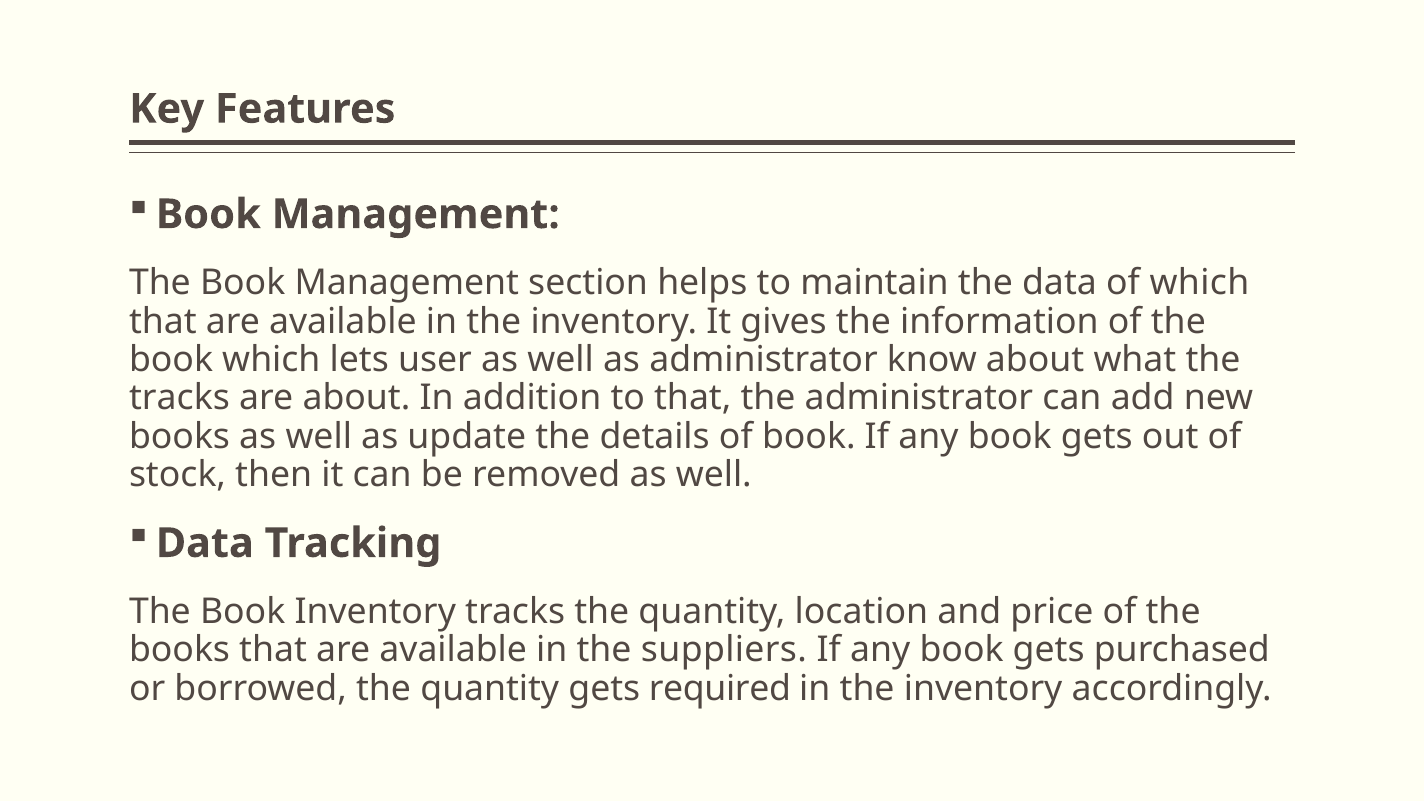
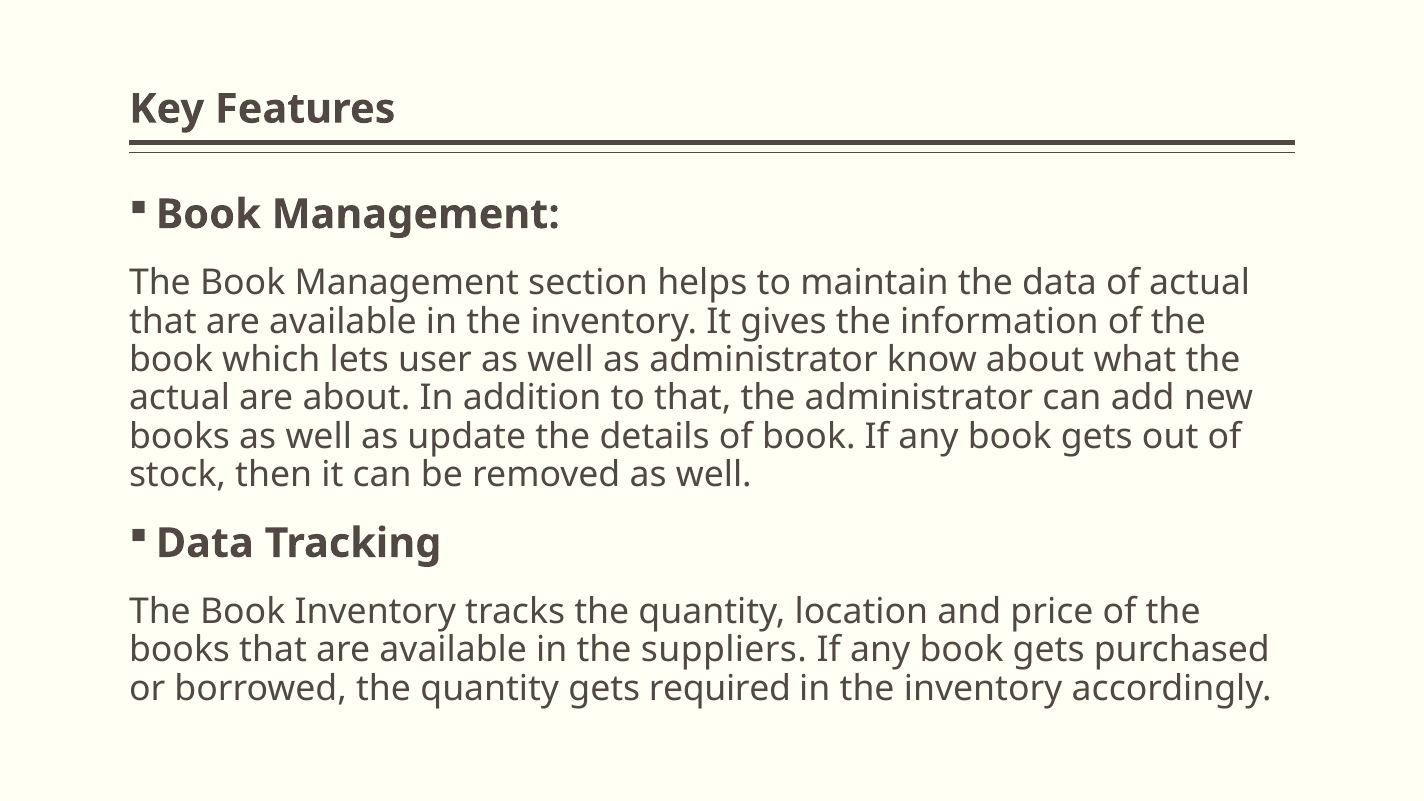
of which: which -> actual
tracks at (179, 398): tracks -> actual
